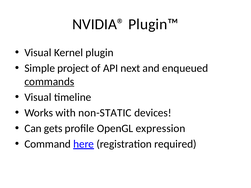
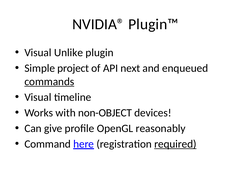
Kernel: Kernel -> Unlike
non-STATIC: non-STATIC -> non-OBJECT
gets: gets -> give
expression: expression -> reasonably
required underline: none -> present
